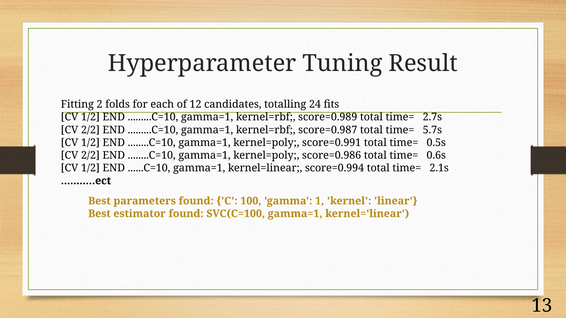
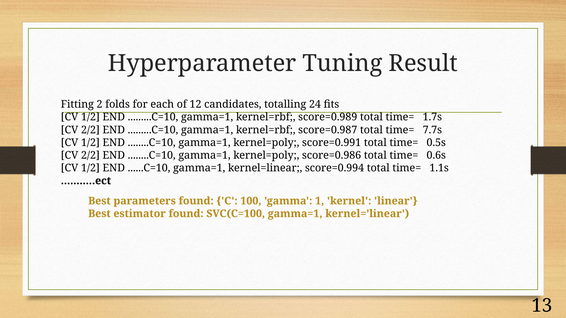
2.7s: 2.7s -> 1.7s
5.7s: 5.7s -> 7.7s
2.1s: 2.1s -> 1.1s
